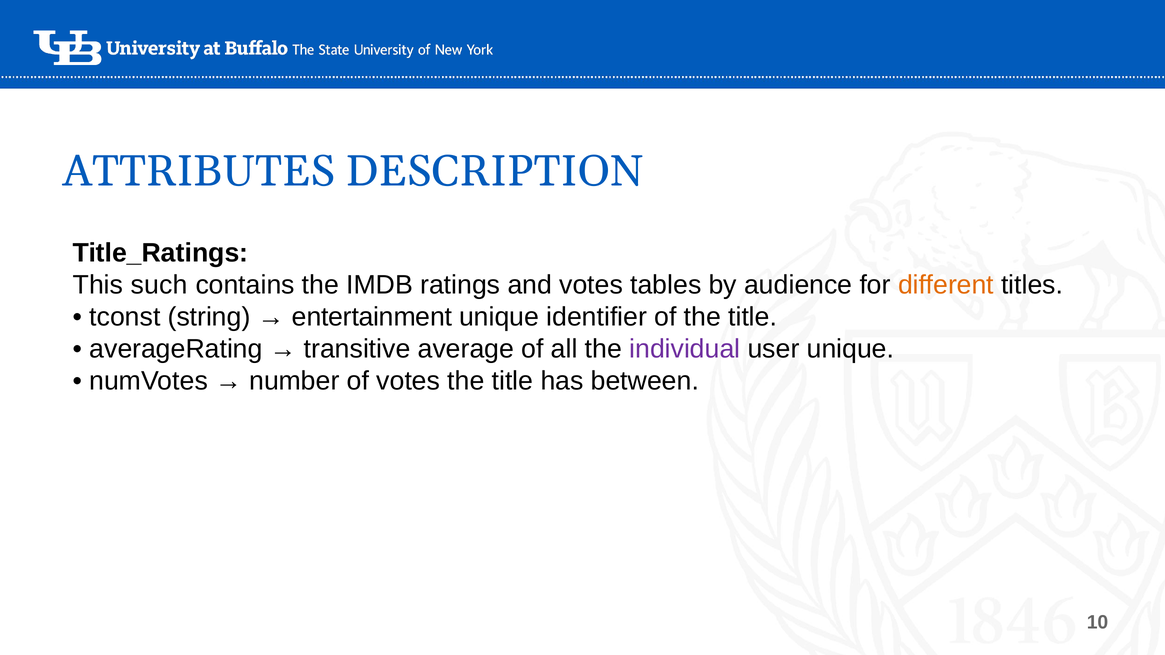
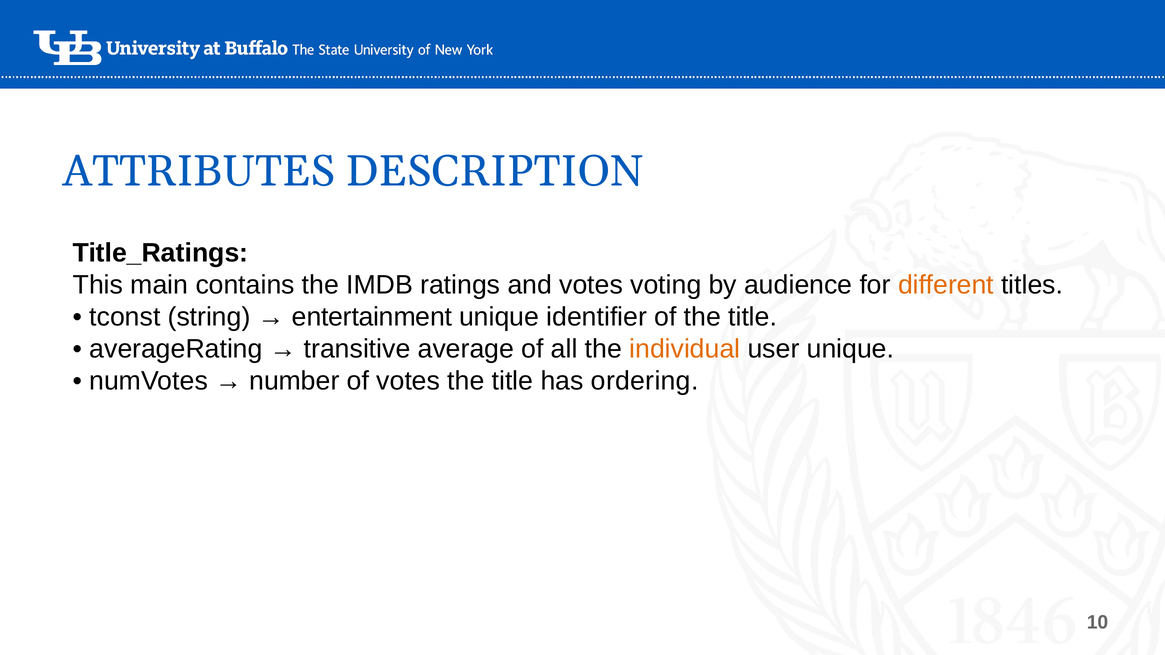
such: such -> main
tables: tables -> voting
individual colour: purple -> orange
between: between -> ordering
